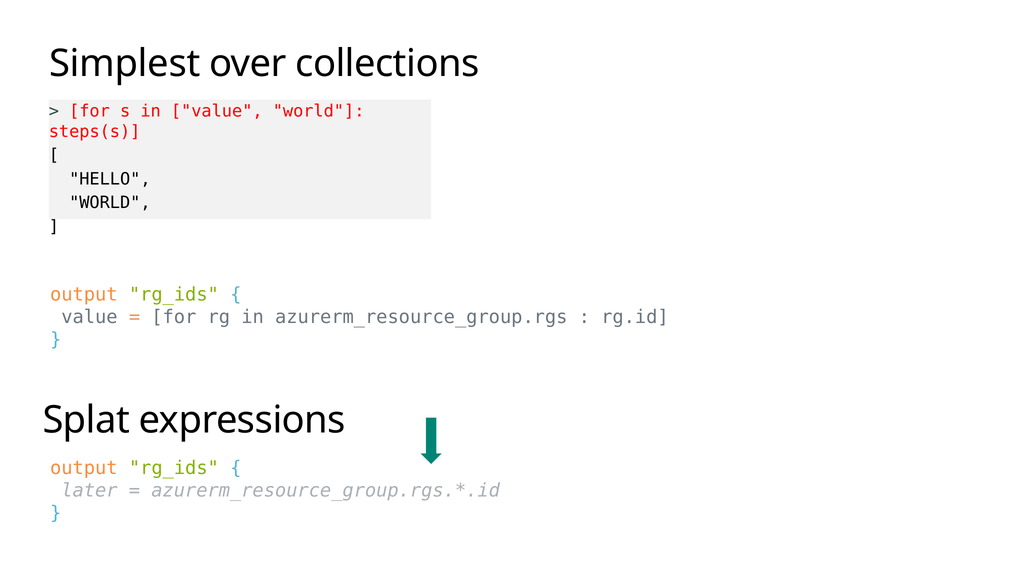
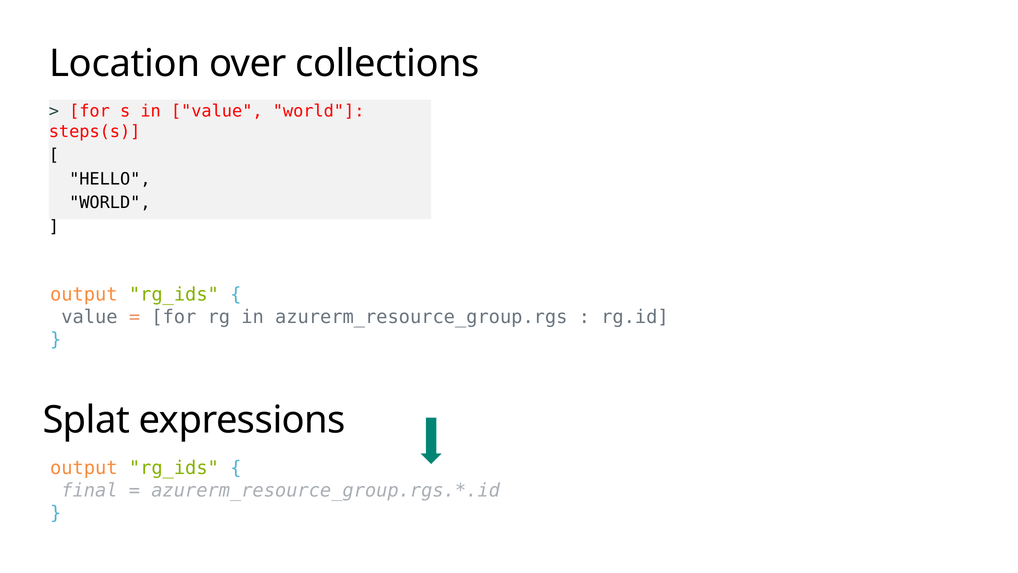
Simplest: Simplest -> Location
later: later -> final
